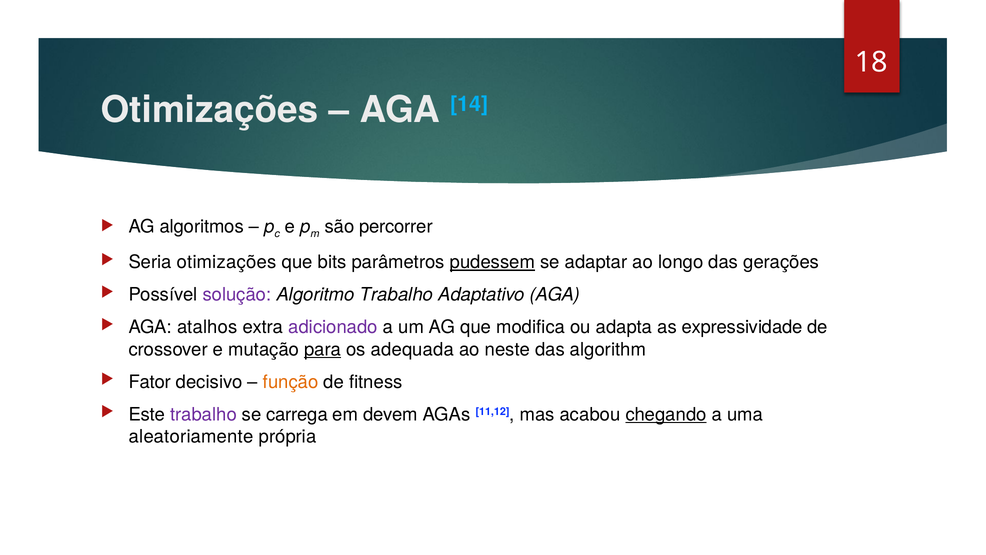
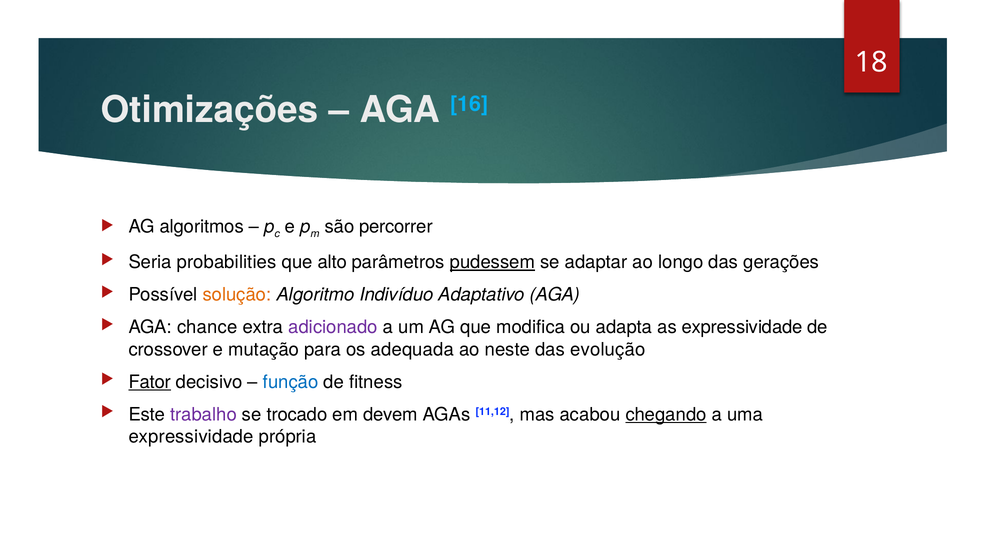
14: 14 -> 16
Seria otimizações: otimizações -> probabilities
bits: bits -> alto
solução colour: purple -> orange
Algoritmo Trabalho: Trabalho -> Indivíduo
atalhos: atalhos -> chance
para underline: present -> none
algorithm: algorithm -> evolução
Fator underline: none -> present
função colour: orange -> blue
carrega: carrega -> trocado
aleatoriamente at (191, 436): aleatoriamente -> expressividade
